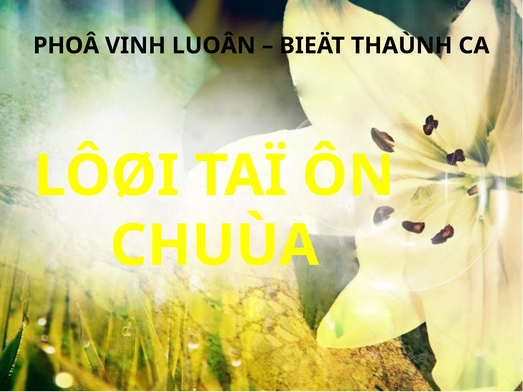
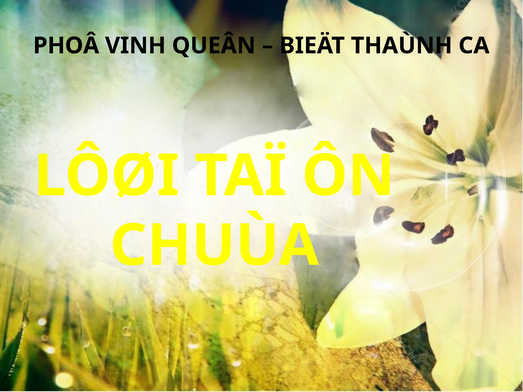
LUOÂN: LUOÂN -> QUEÂN
